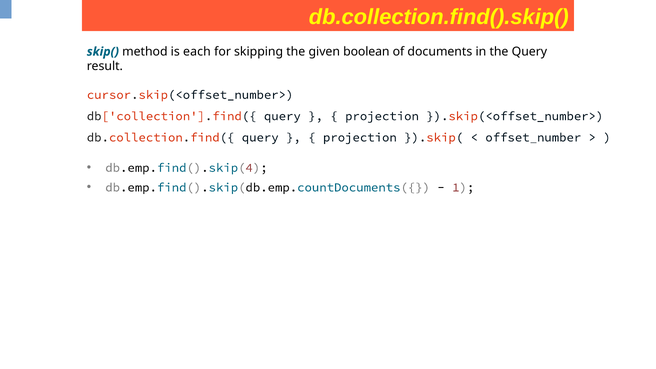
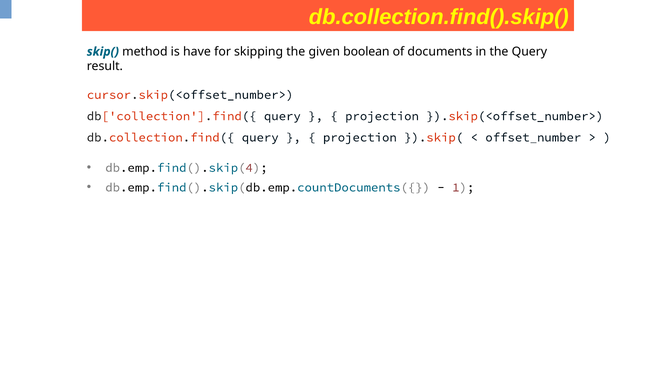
each: each -> have
